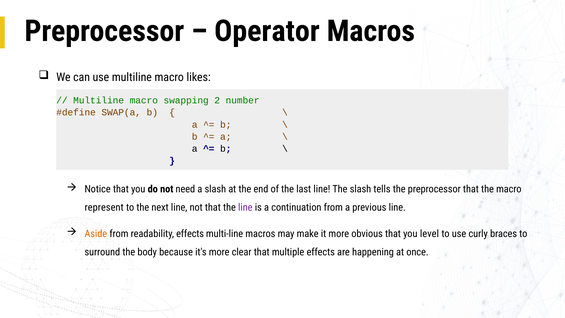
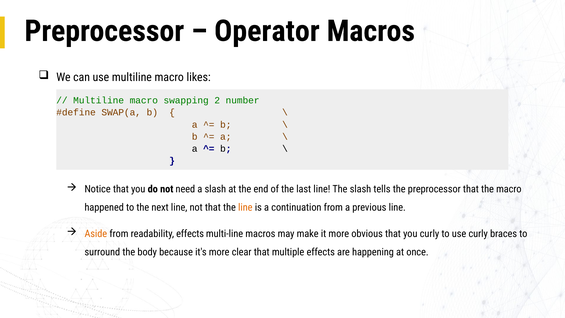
represent: represent -> happened
line at (245, 207) colour: purple -> orange
you level: level -> curly
